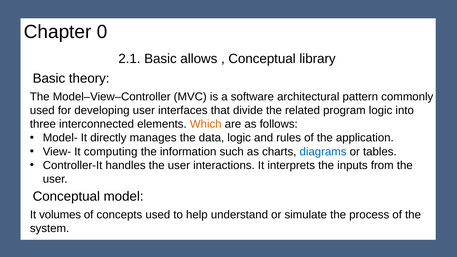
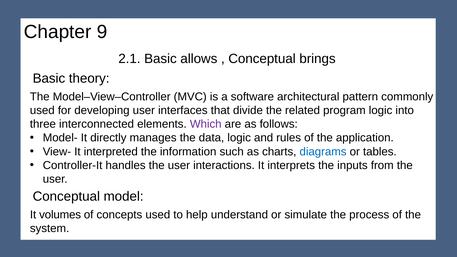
0: 0 -> 9
library: library -> brings
Which colour: orange -> purple
computing: computing -> interpreted
